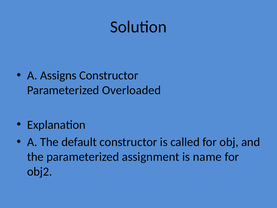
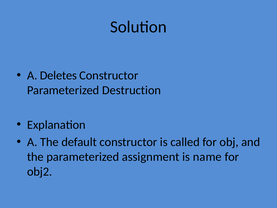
Assigns: Assigns -> Deletes
Overloaded: Overloaded -> Destruction
